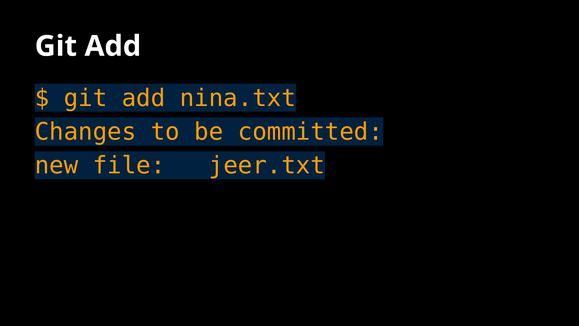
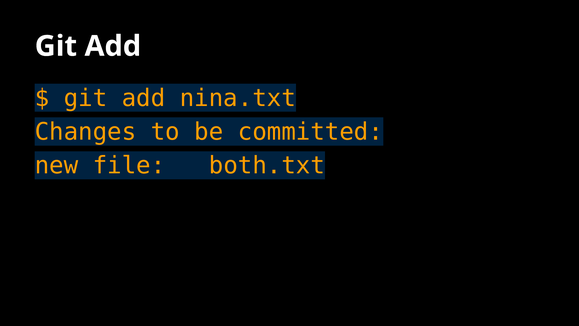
jeer.txt: jeer.txt -> both.txt
